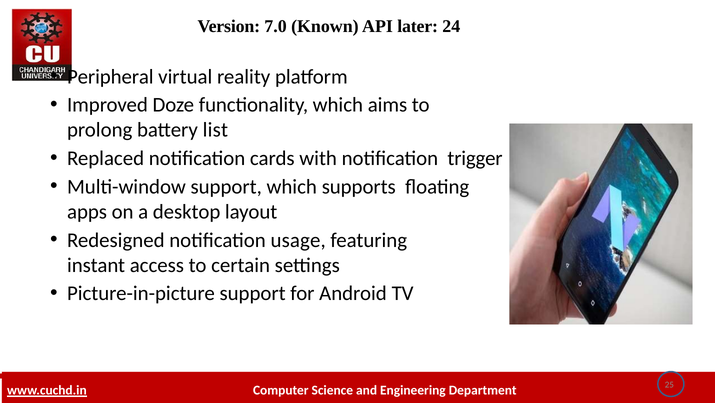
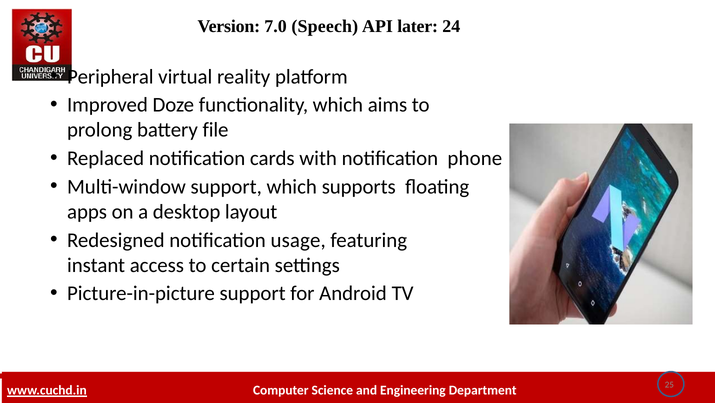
Known: Known -> Speech
list: list -> file
trigger: trigger -> phone
